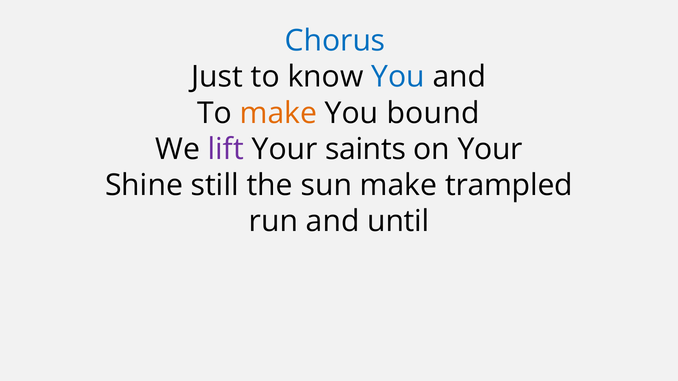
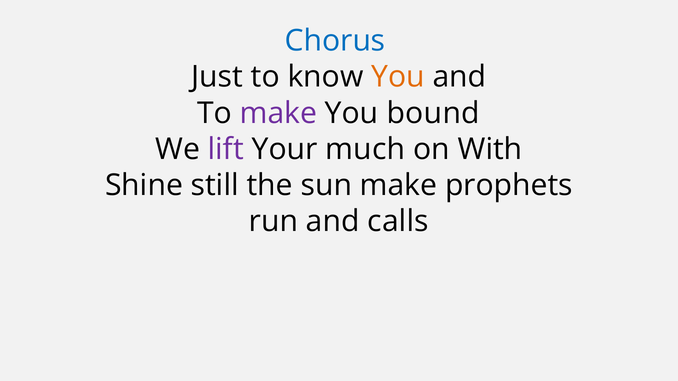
You at (398, 77) colour: blue -> orange
make at (278, 113) colour: orange -> purple
saints: saints -> much
on Your: Your -> With
trampled: trampled -> prophets
until: until -> calls
